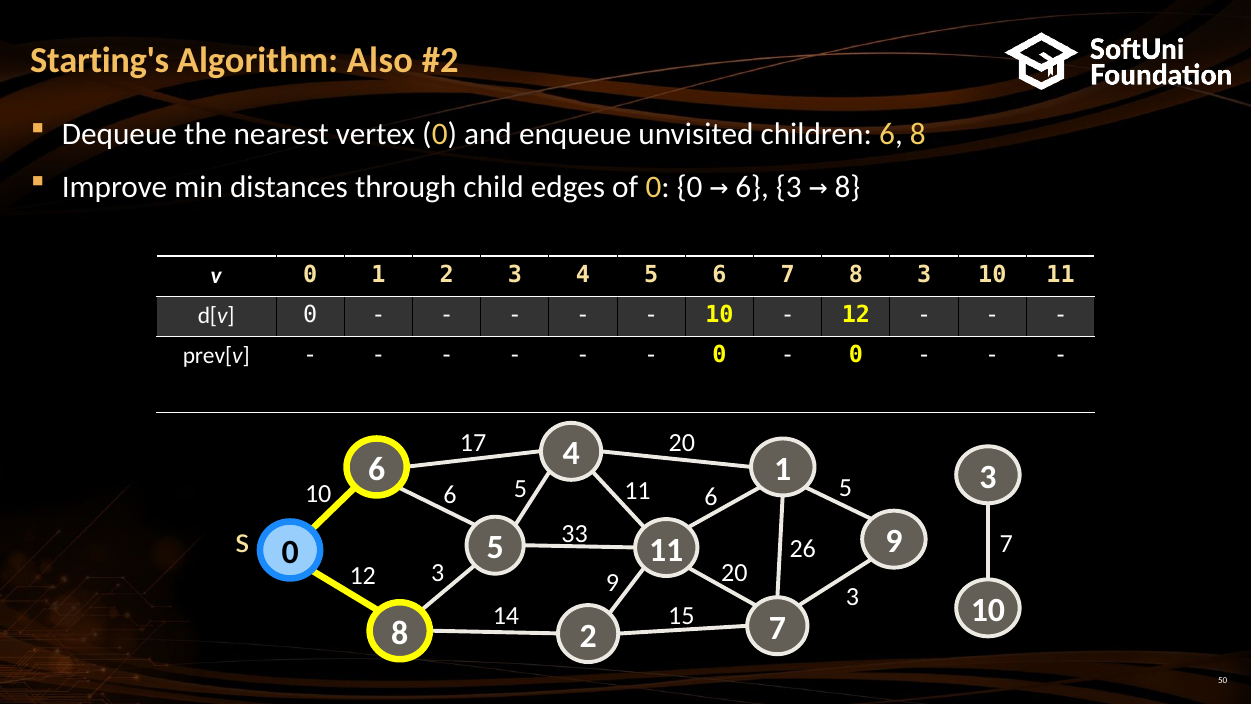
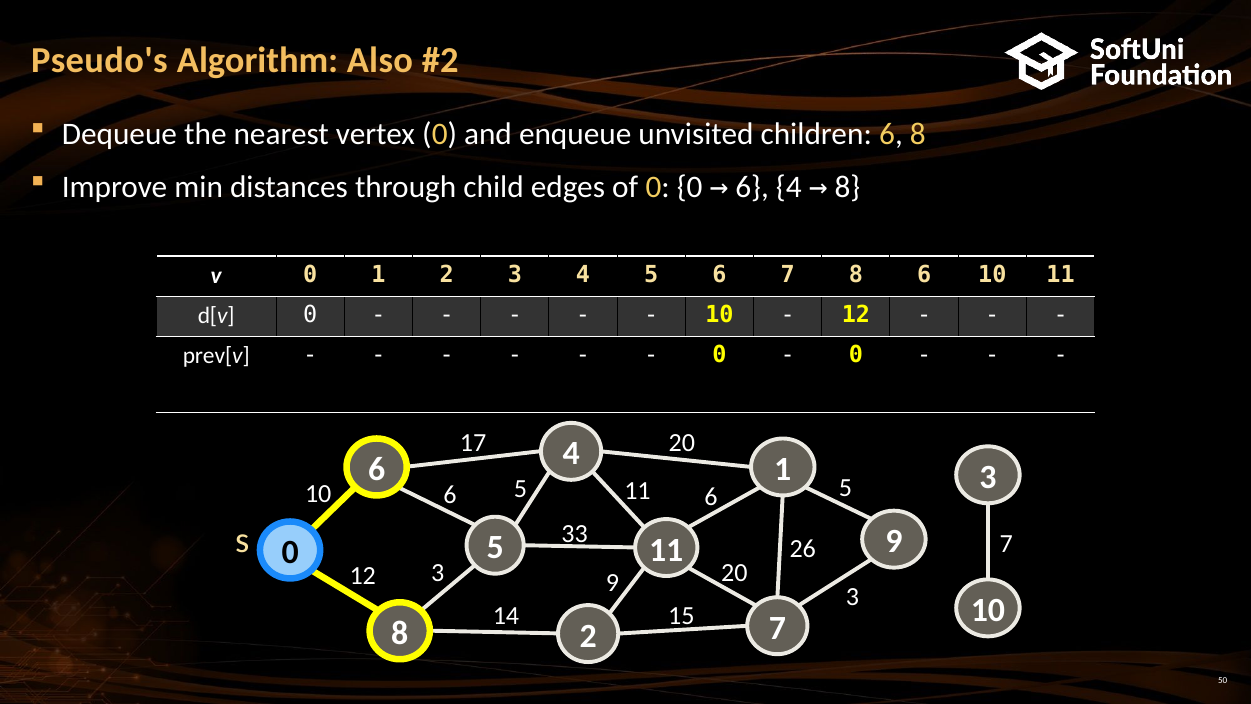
Starting's: Starting's -> Pseudo's
6 3: 3 -> 4
8 3: 3 -> 6
